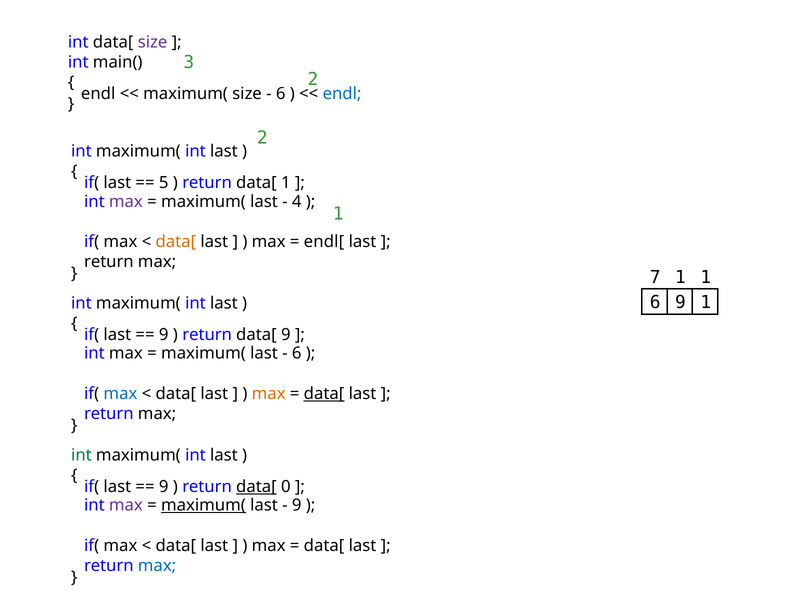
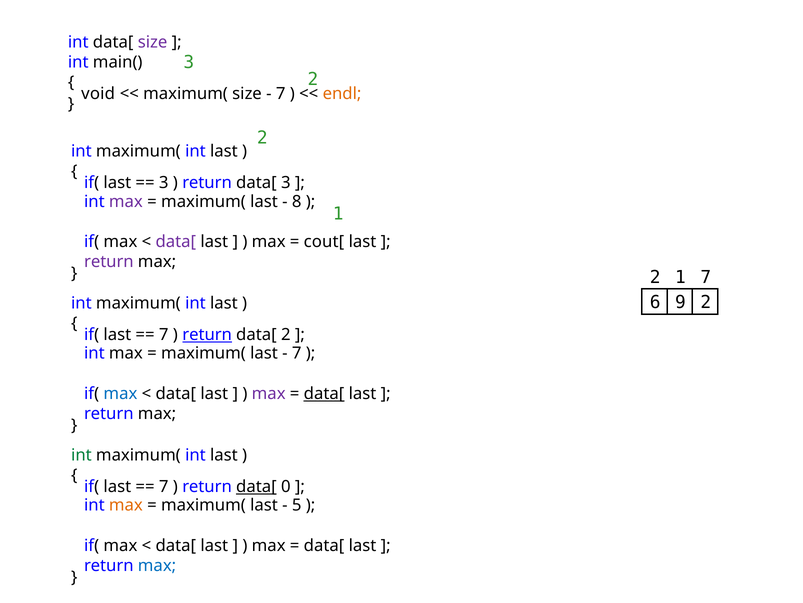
endl at (98, 94): endl -> void
6 at (281, 94): 6 -> 7
endl at (342, 94) colour: blue -> orange
5 at (164, 183): 5 -> 3
data[ 1: 1 -> 3
4: 4 -> 8
data[ at (176, 241) colour: orange -> purple
endl[: endl[ -> cout[
return at (109, 261) colour: black -> purple
7 at (655, 277): 7 -> 2
1 1: 1 -> 7
9 1: 1 -> 2
9 at (164, 334): 9 -> 7
return at (207, 334) underline: none -> present
data[ 9: 9 -> 2
6 at (297, 353): 6 -> 7
max at (269, 393) colour: orange -> purple
9 at (164, 486): 9 -> 7
max at (126, 505) colour: purple -> orange
maximum( at (203, 505) underline: present -> none
9 at (297, 505): 9 -> 5
